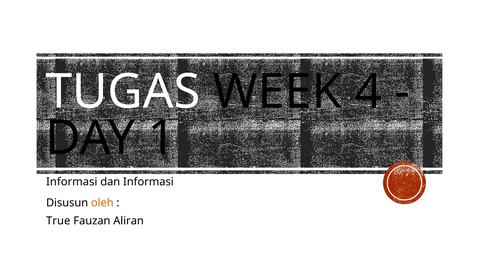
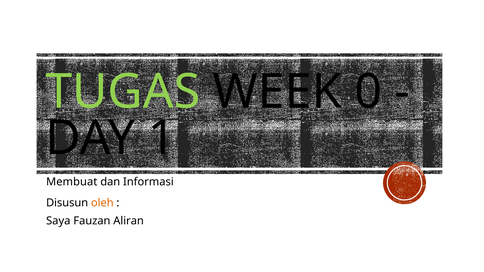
TUGAS colour: white -> light green
4: 4 -> 0
Informasi at (72, 182): Informasi -> Membuat
True: True -> Saya
